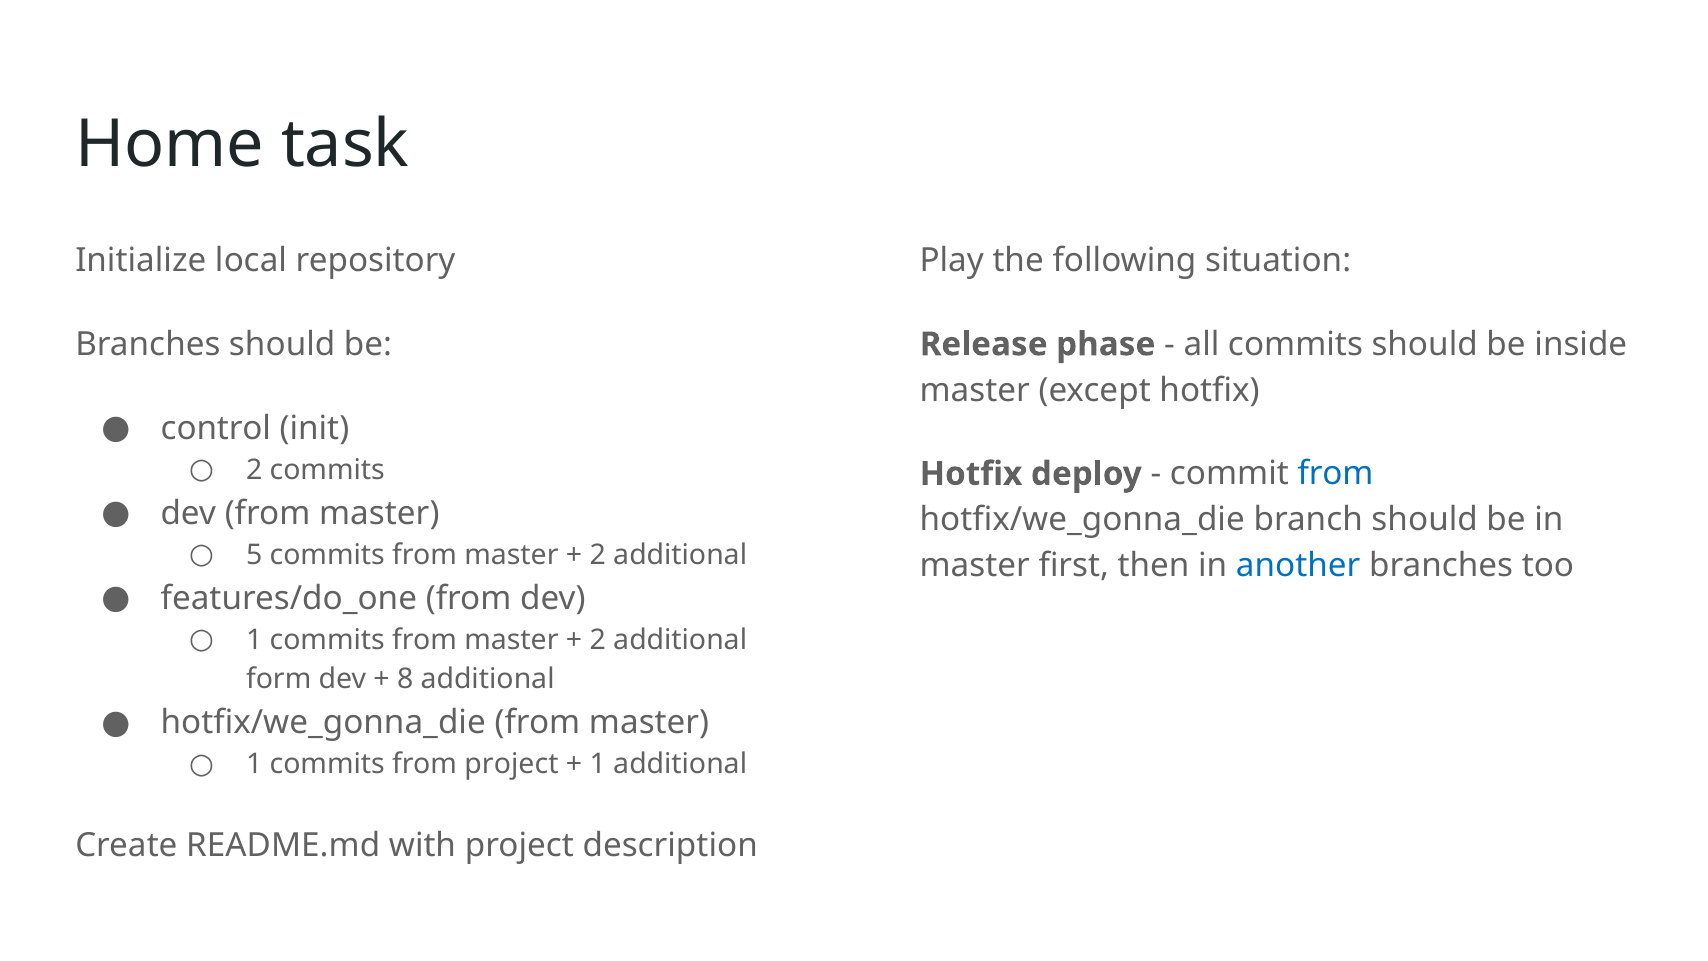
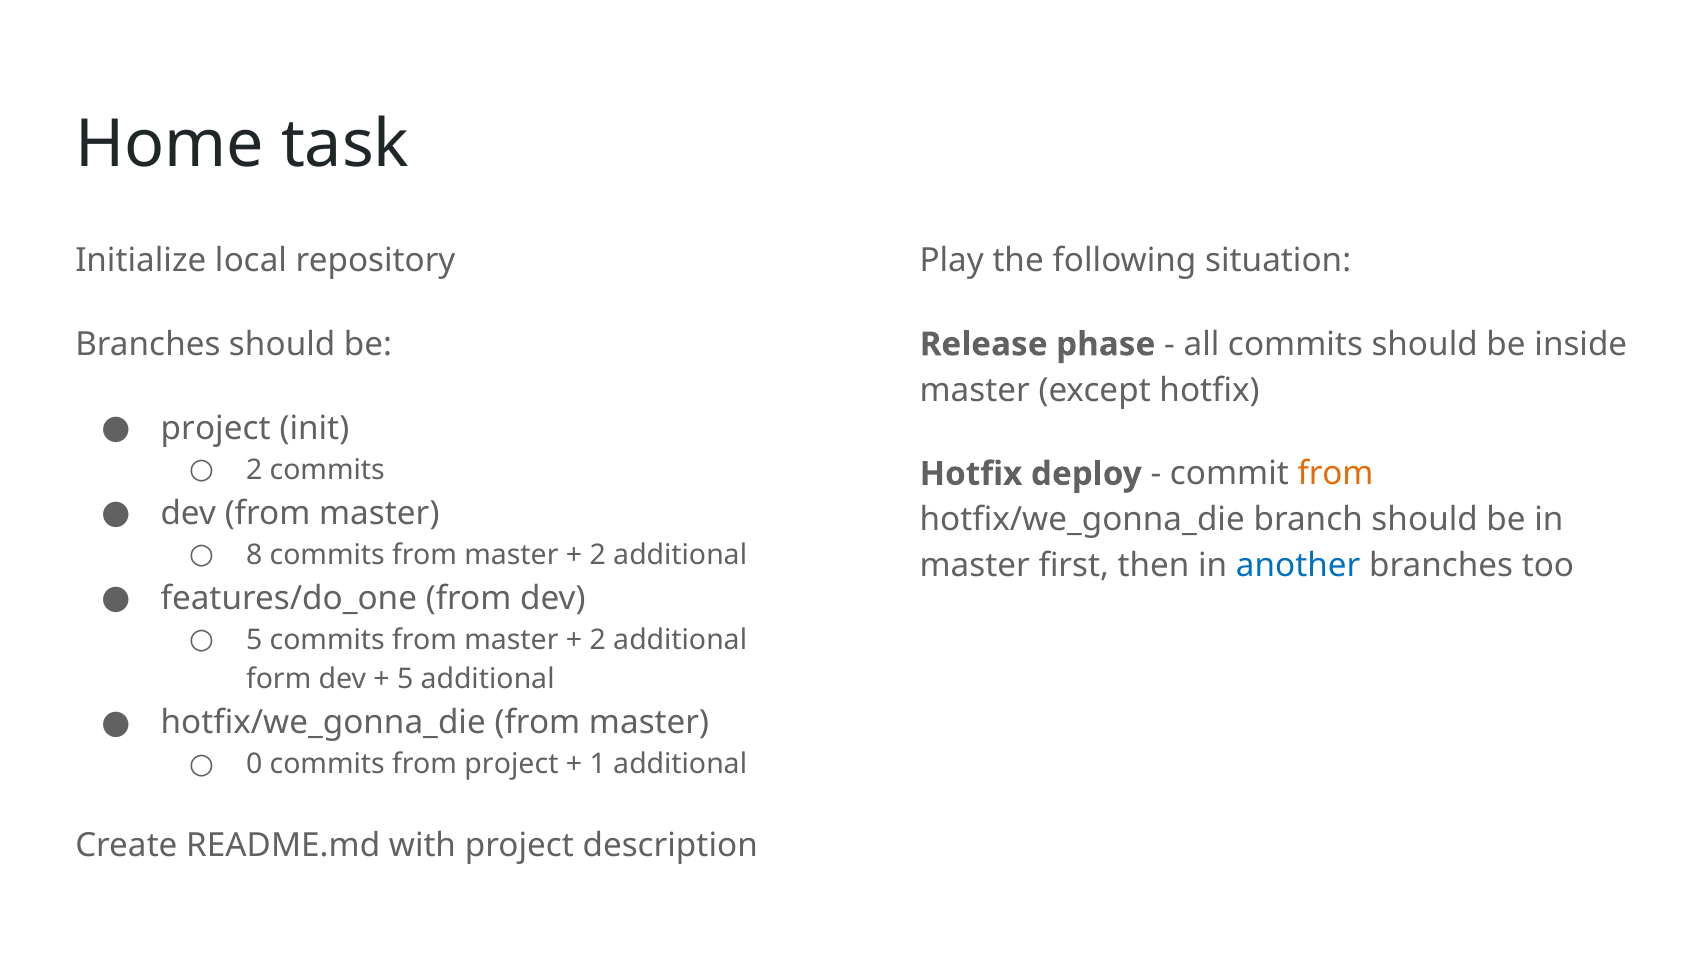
control at (216, 428): control -> project
from at (1336, 474) colour: blue -> orange
5: 5 -> 8
1 at (254, 640): 1 -> 5
8 at (405, 679): 8 -> 5
1 at (254, 764): 1 -> 0
